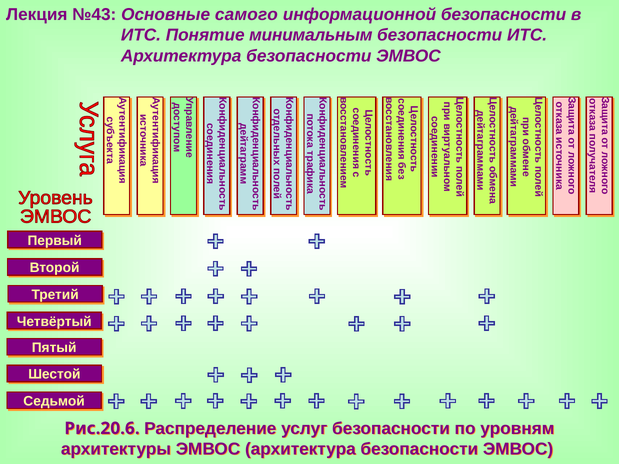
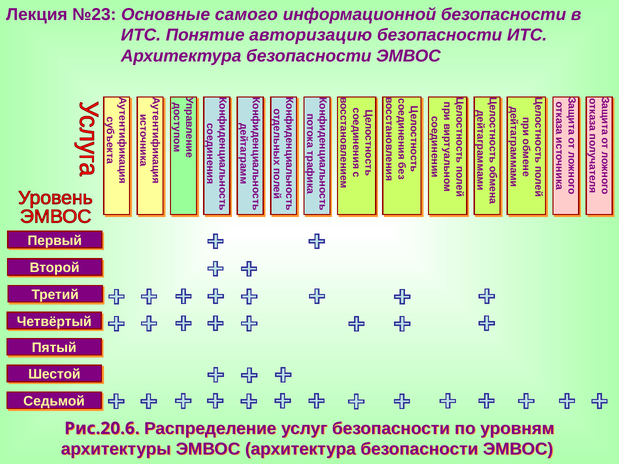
№43: №43 -> №23
минимальным: минимальным -> авторизацию
